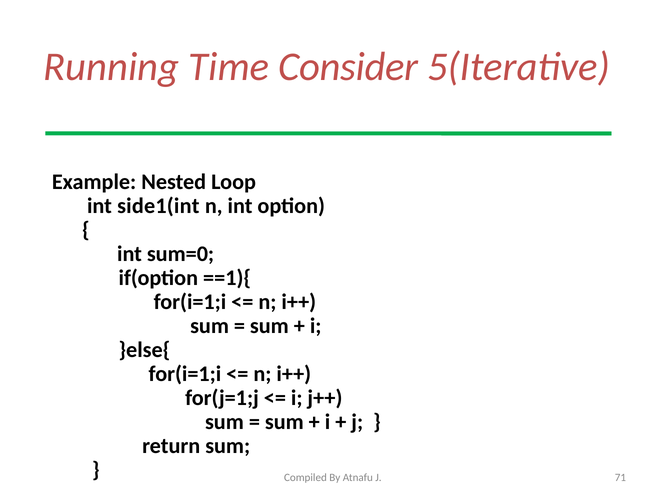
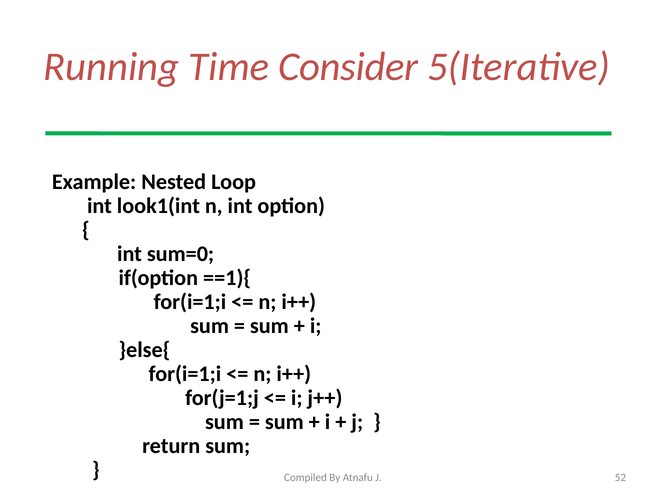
side1(int: side1(int -> look1(int
71: 71 -> 52
